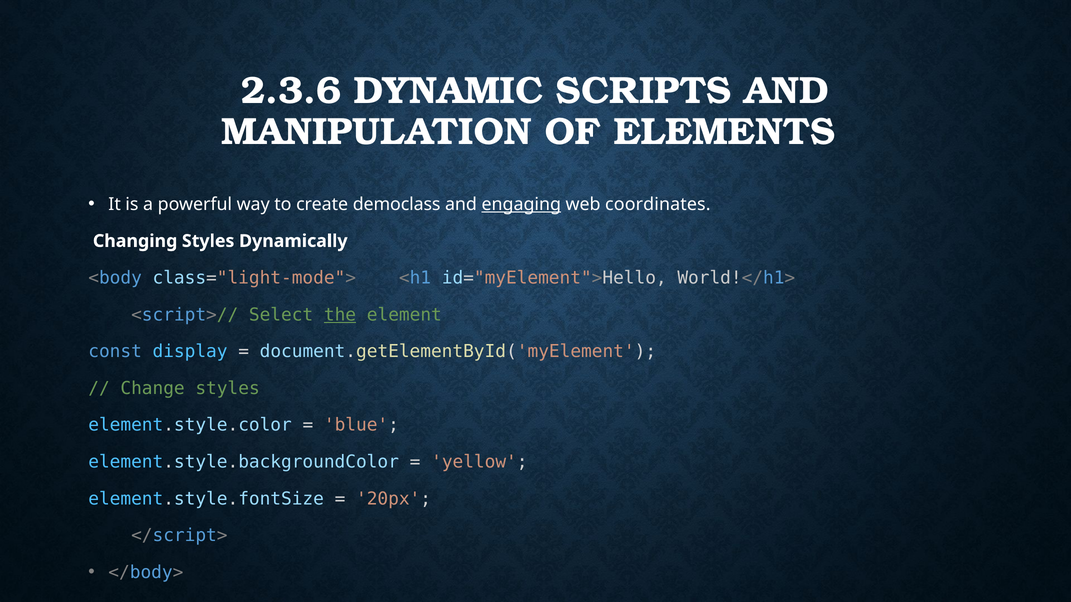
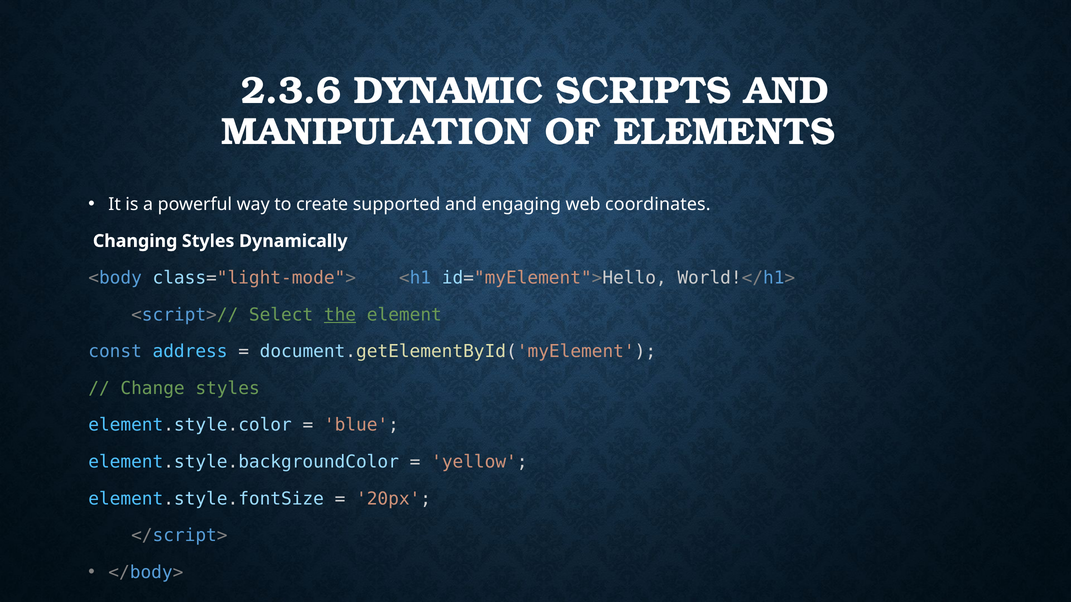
democlass: democlass -> supported
engaging underline: present -> none
display: display -> address
